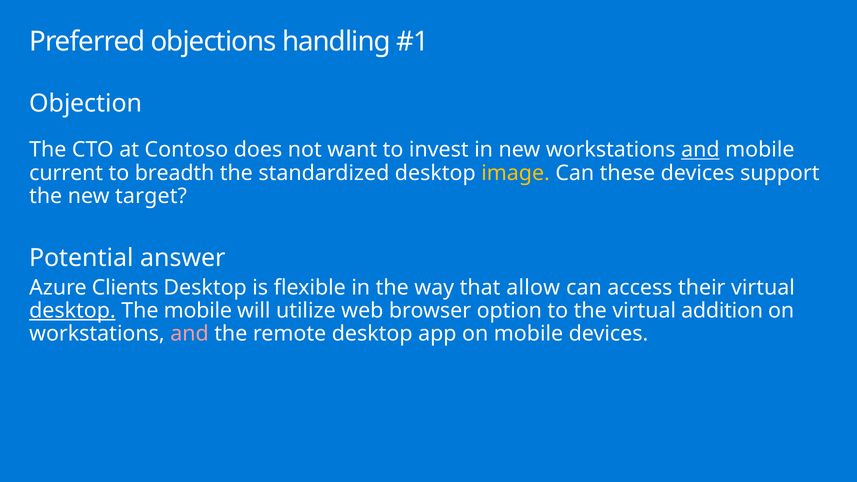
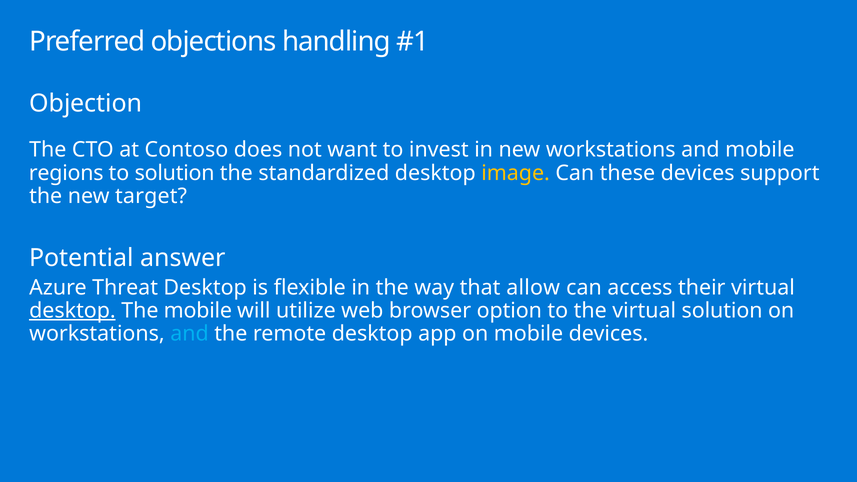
and at (700, 150) underline: present -> none
current: current -> regions
to breadth: breadth -> solution
Clients: Clients -> Threat
virtual addition: addition -> solution
and at (189, 334) colour: pink -> light blue
